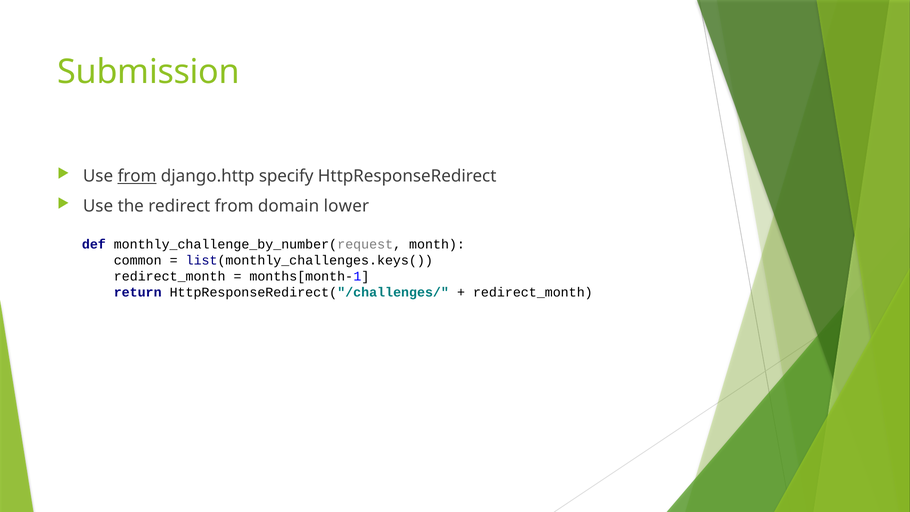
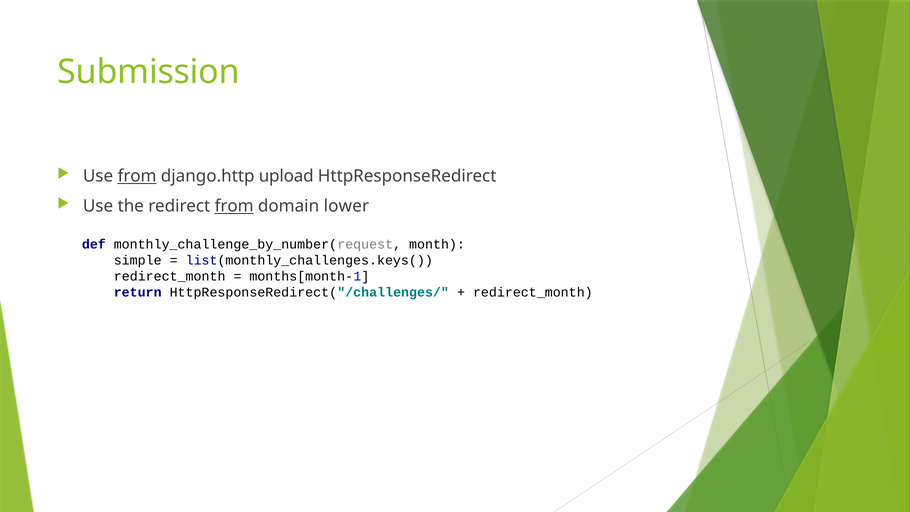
specify: specify -> upload
from at (234, 206) underline: none -> present
common: common -> simple
